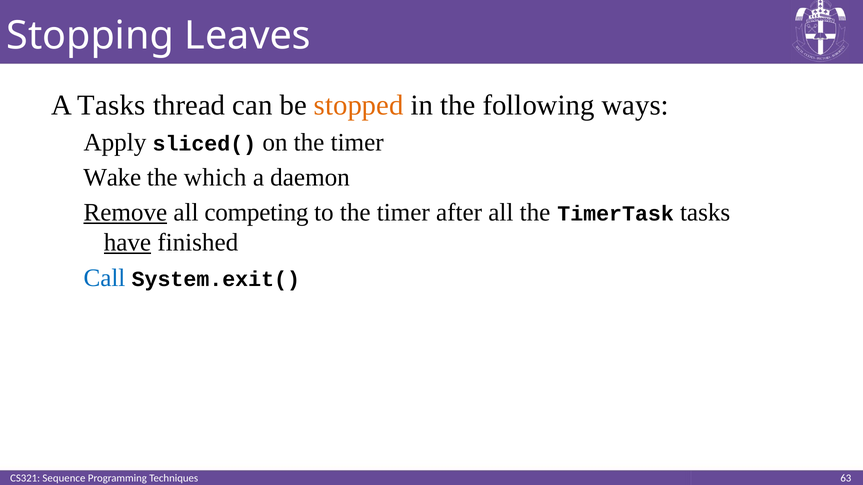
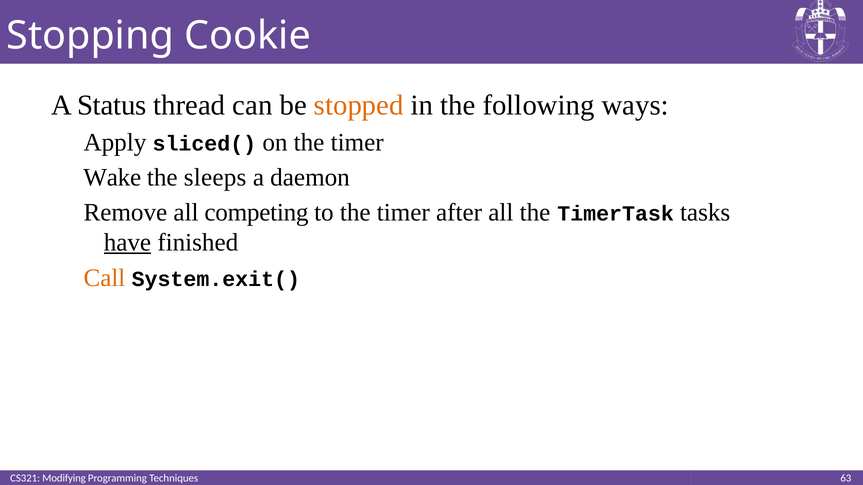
Leaves: Leaves -> Cookie
A Tasks: Tasks -> Status
which: which -> sleeps
Remove underline: present -> none
Call colour: blue -> orange
Sequence: Sequence -> Modifying
